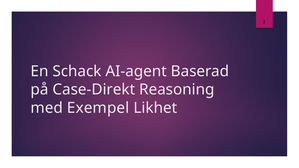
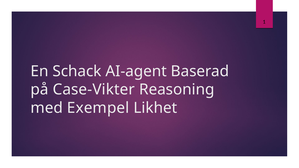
Case-Direkt: Case-Direkt -> Case-Vikter
